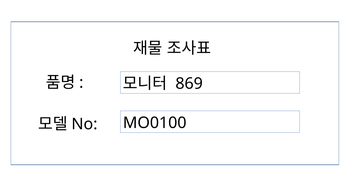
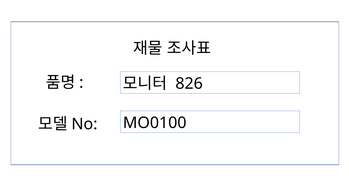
869: 869 -> 826
